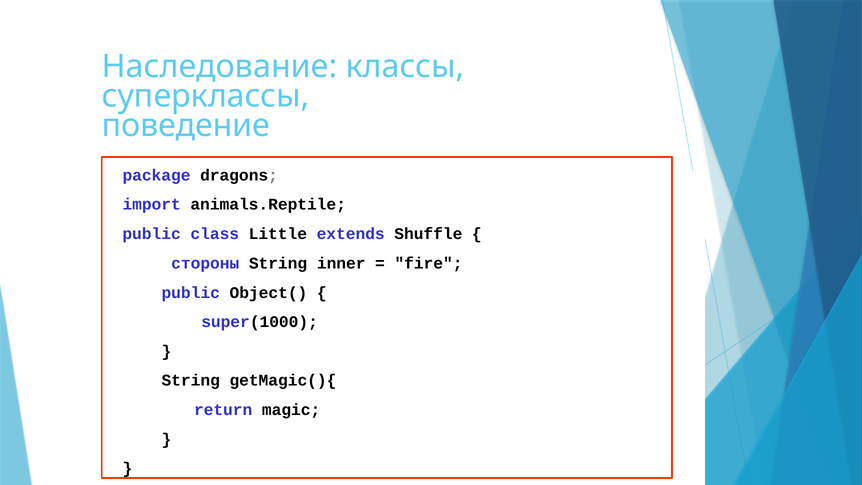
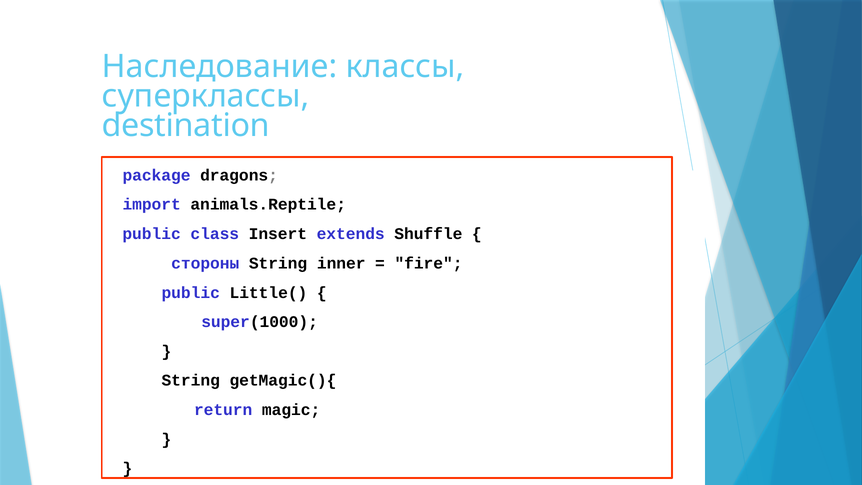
поведение: поведение -> destination
Little: Little -> Insert
Object(: Object( -> Little(
